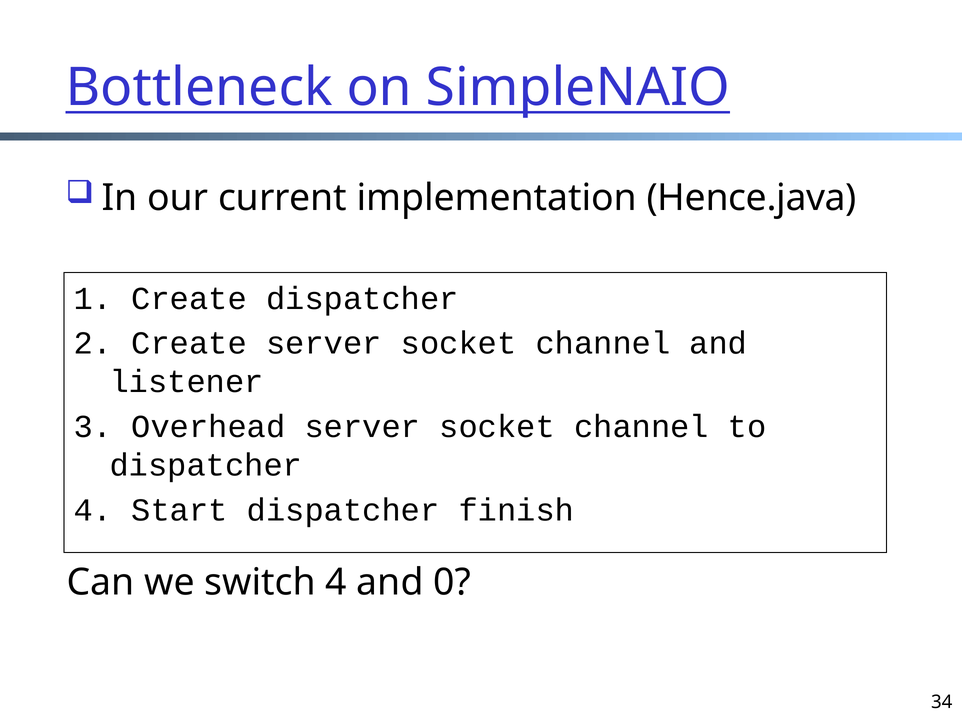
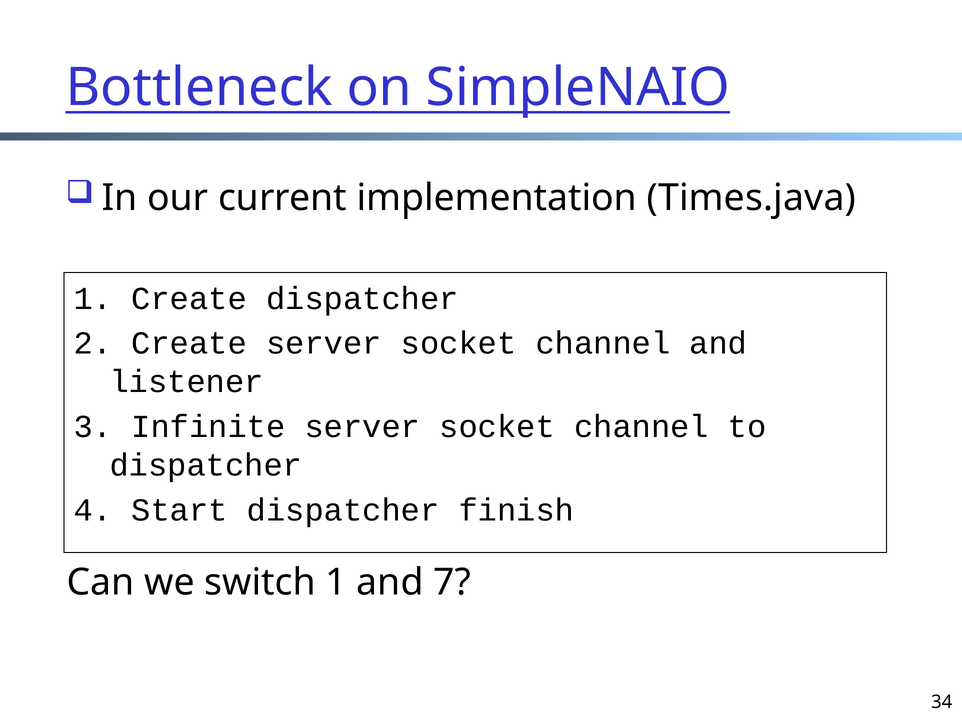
Hence.java: Hence.java -> Times.java
Overhead: Overhead -> Infinite
switch 4: 4 -> 1
0: 0 -> 7
